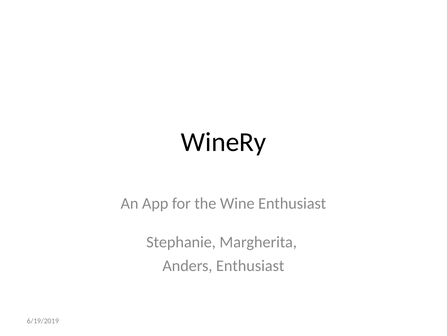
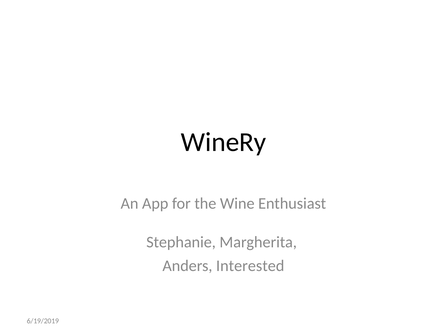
Anders Enthusiast: Enthusiast -> Interested
